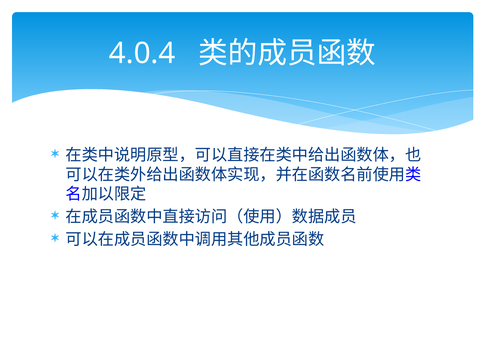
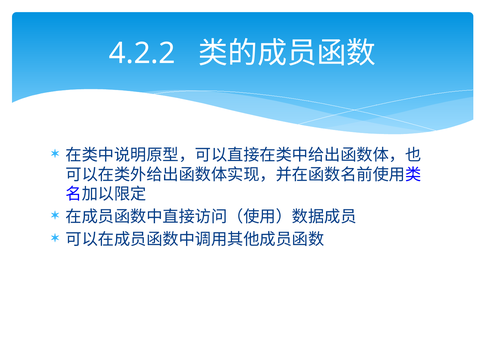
4.0.4: 4.0.4 -> 4.2.2
